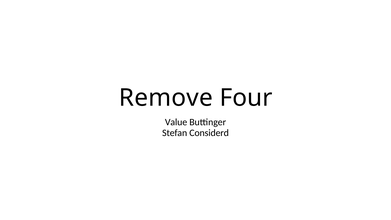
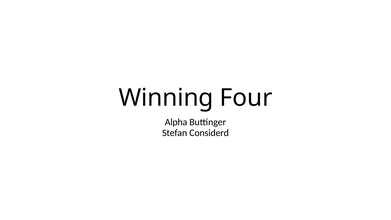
Remove: Remove -> Winning
Value: Value -> Alpha
